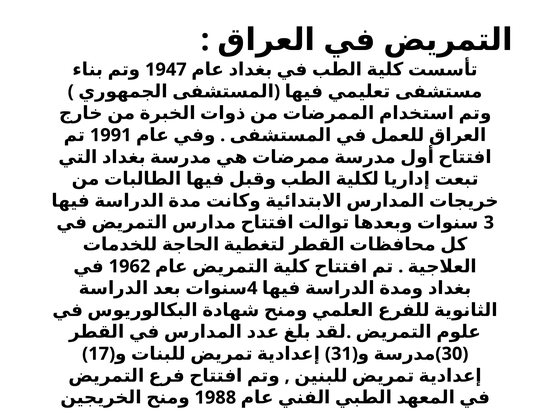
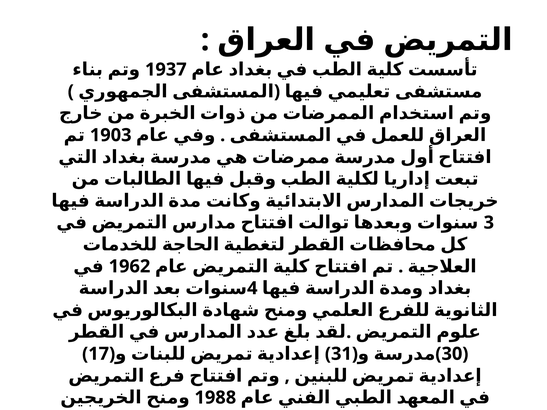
1947: 1947 -> 1937
1991: 1991 -> 1903
